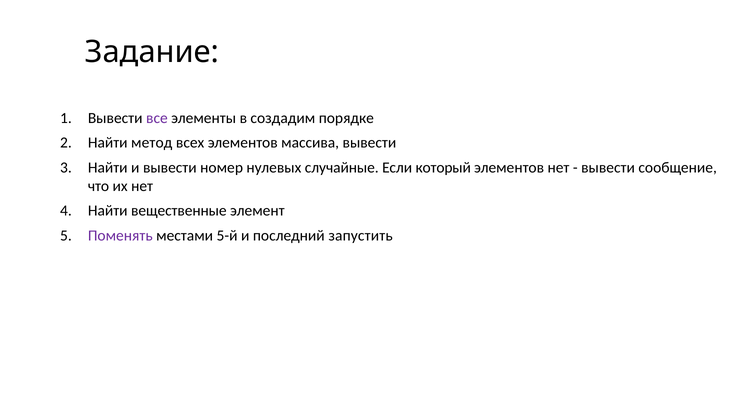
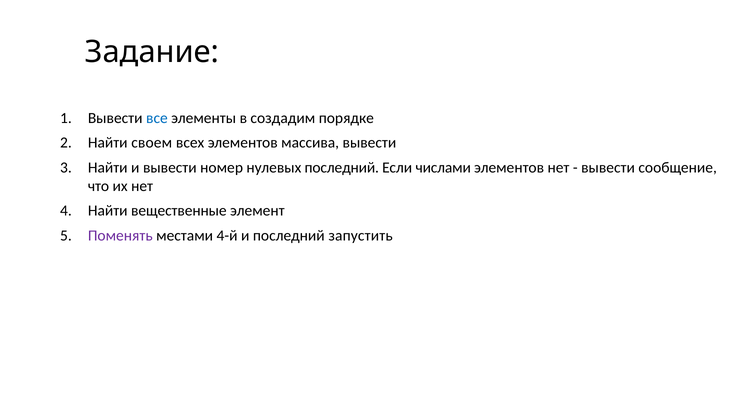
все colour: purple -> blue
метод: метод -> своем
нулевых случайные: случайные -> последний
который: который -> числами
5-й: 5-й -> 4-й
